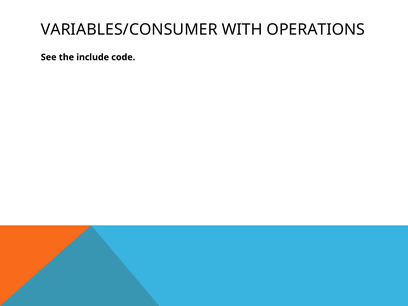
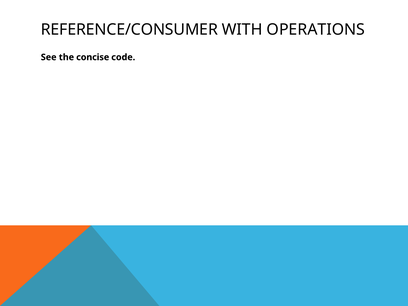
VARIABLES/CONSUMER: VARIABLES/CONSUMER -> REFERENCE/CONSUMER
include: include -> concise
